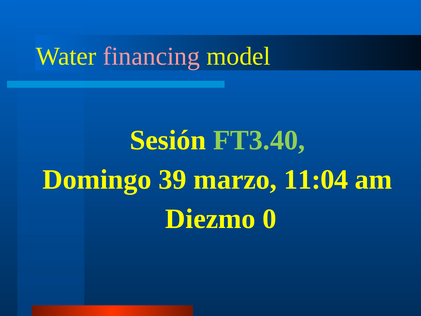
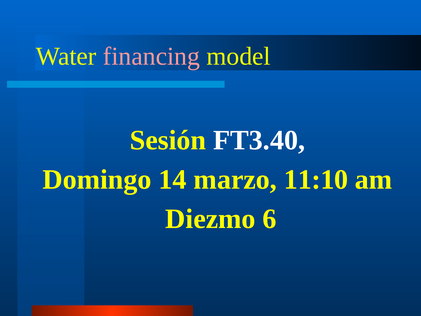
FT3.40 colour: light green -> white
39: 39 -> 14
11:04: 11:04 -> 11:10
0: 0 -> 6
